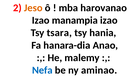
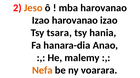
Izao manampia: manampia -> harovanao
Nefa colour: blue -> orange
aminao: aminao -> voarara
